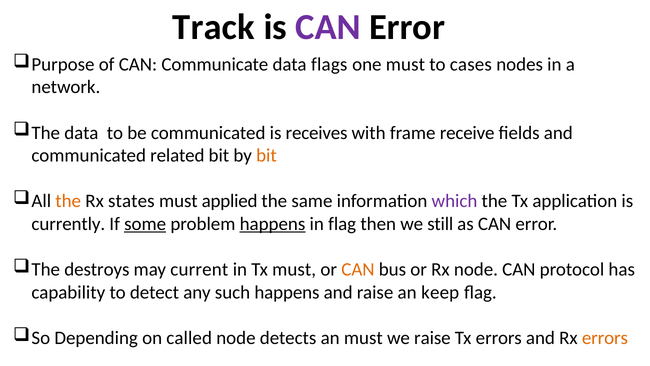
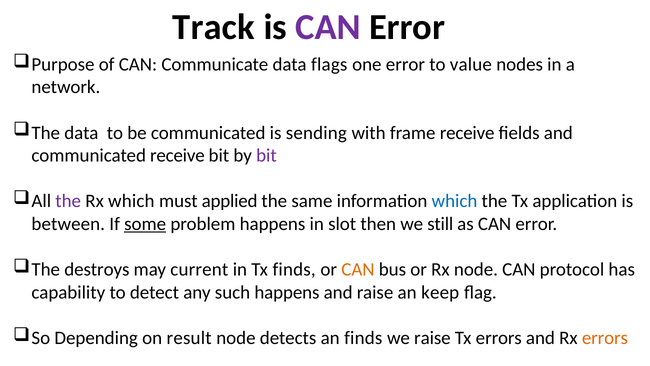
one must: must -> error
cases: cases -> value
receives: receives -> sending
communicated related: related -> receive
bit at (266, 155) colour: orange -> purple
the at (68, 201) colour: orange -> purple
Rx states: states -> which
which at (454, 201) colour: purple -> blue
currently: currently -> between
happens at (272, 224) underline: present -> none
in flag: flag -> slot
Tx must: must -> finds
called: called -> result
an must: must -> finds
